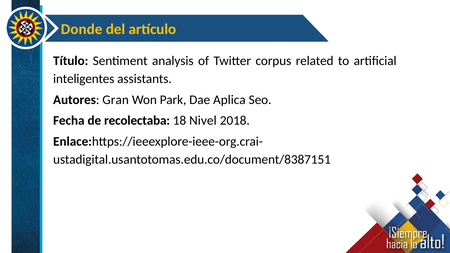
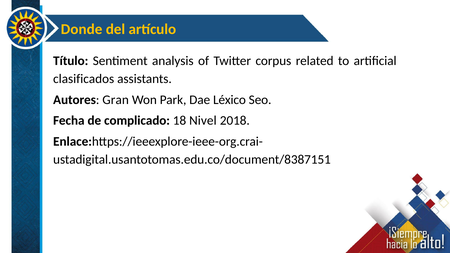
inteligentes: inteligentes -> clasificados
Aplica: Aplica -> Léxico
recolectaba: recolectaba -> complicado
